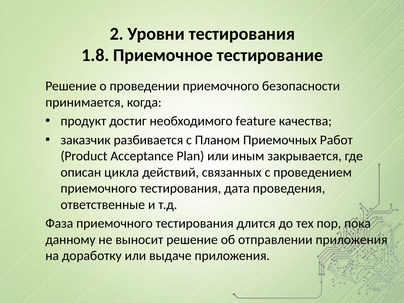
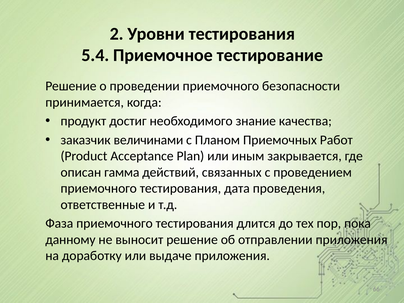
1.8: 1.8 -> 5.4
feature: feature -> знание
разбивается: разбивается -> величинами
цикла: цикла -> гамма
